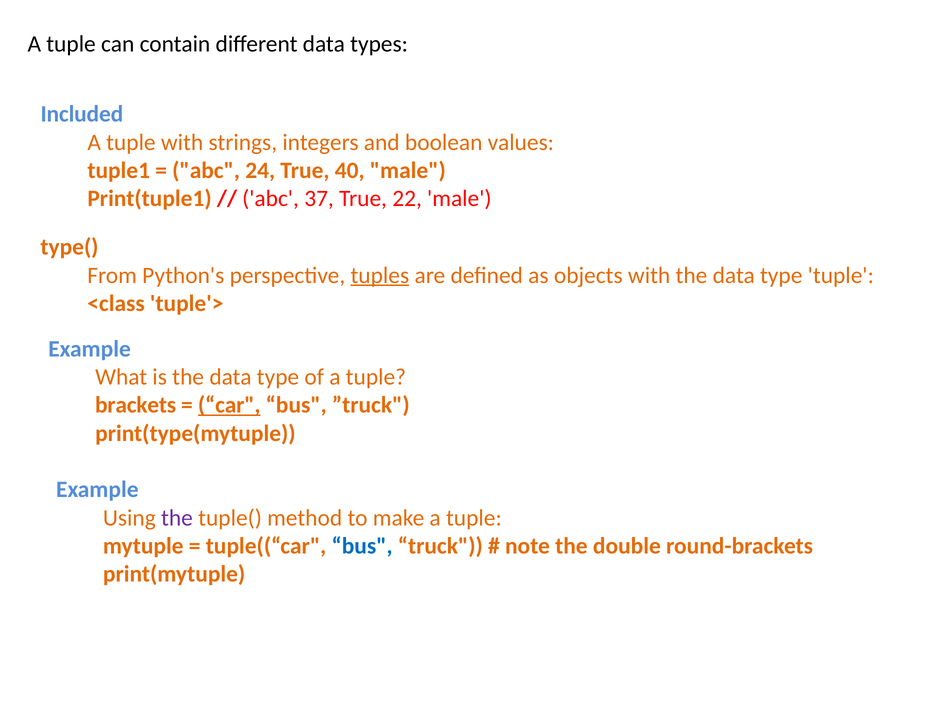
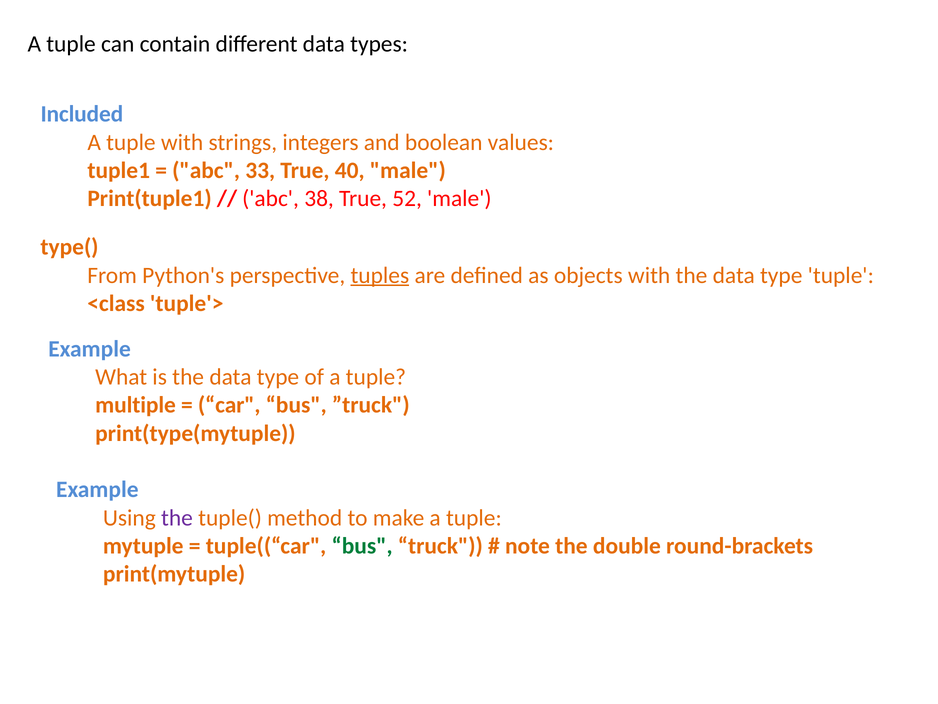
24: 24 -> 33
37: 37 -> 38
22: 22 -> 52
brackets: brackets -> multiple
car underline: present -> none
bus at (362, 546) colour: blue -> green
